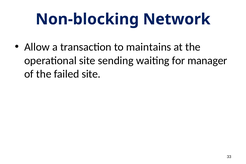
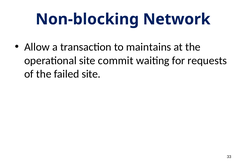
sending: sending -> commit
manager: manager -> requests
